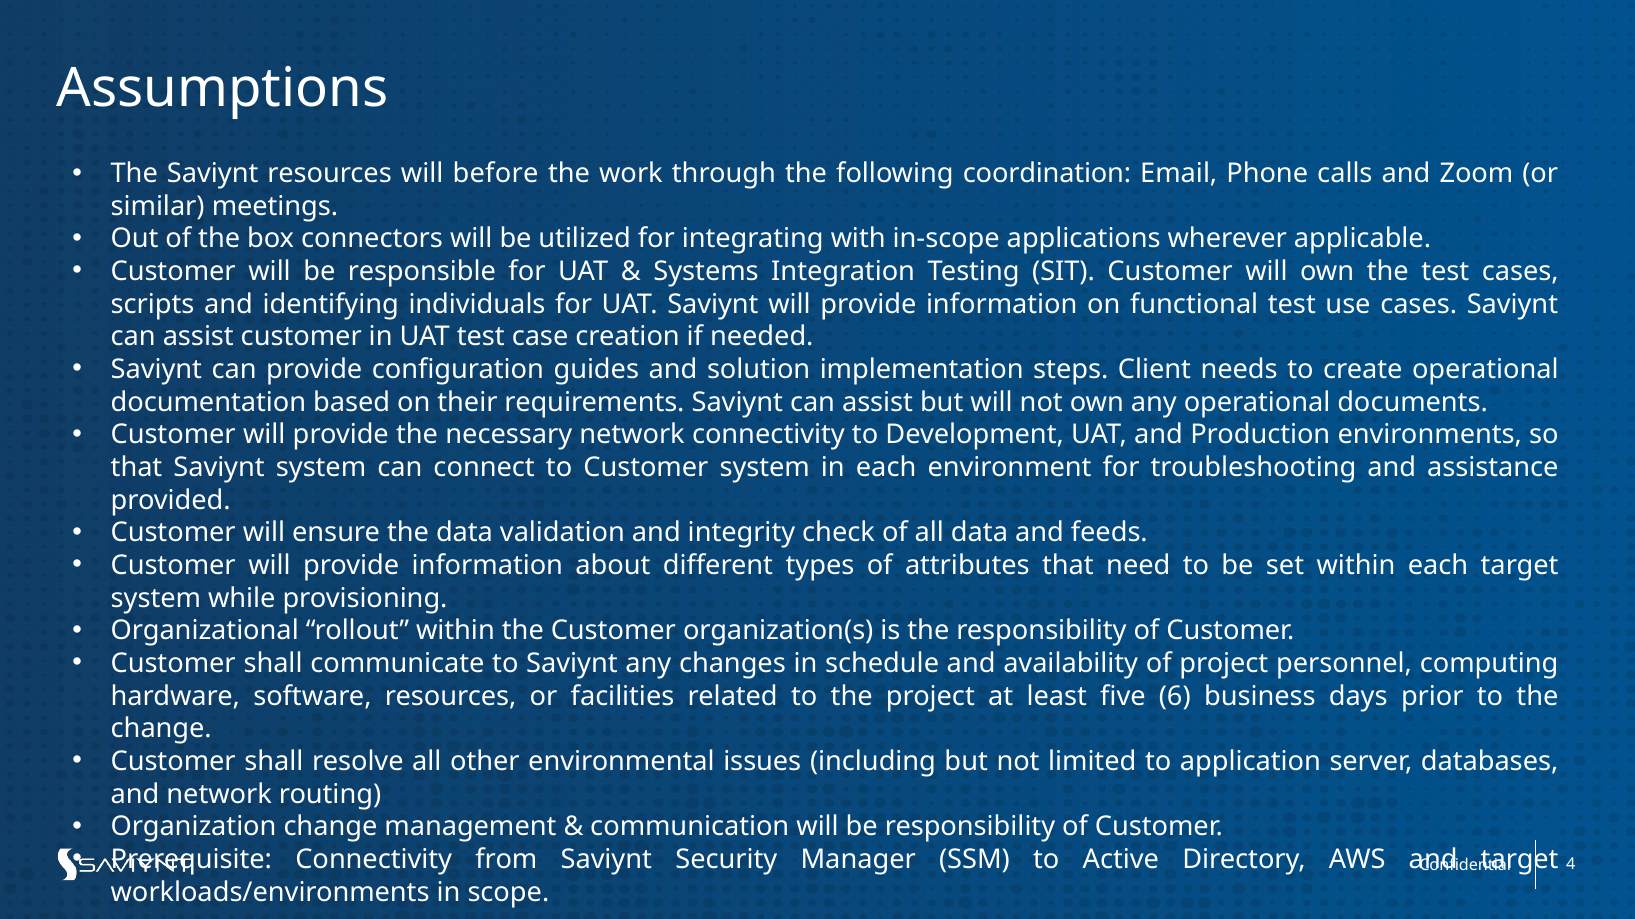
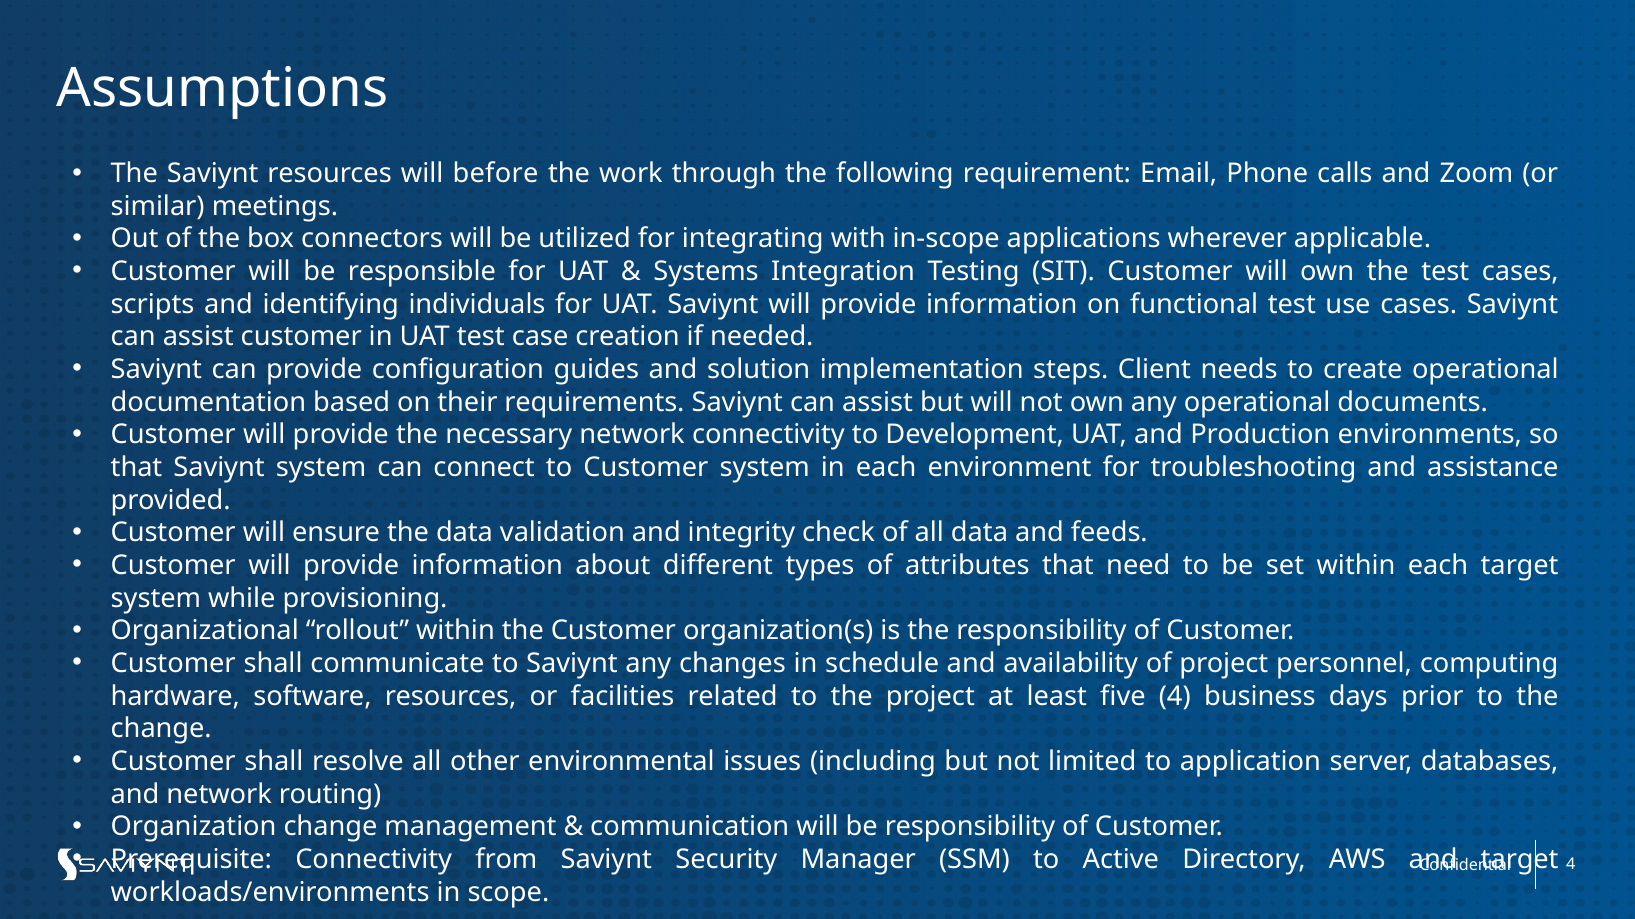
coordination: coordination -> requirement
five 6: 6 -> 4
